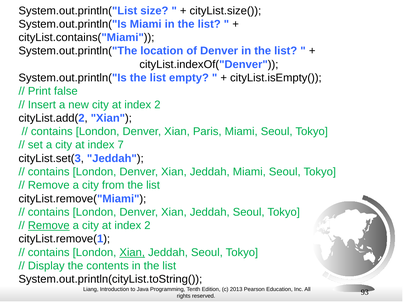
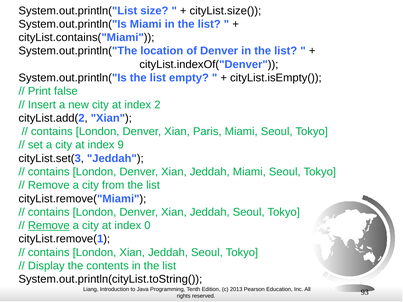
7: 7 -> 9
2 at (147, 226): 2 -> 0
Xian at (132, 253) underline: present -> none
